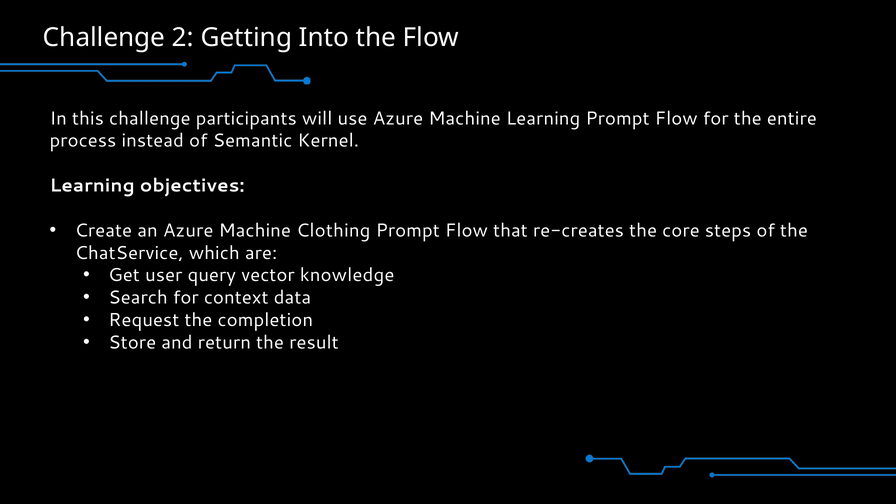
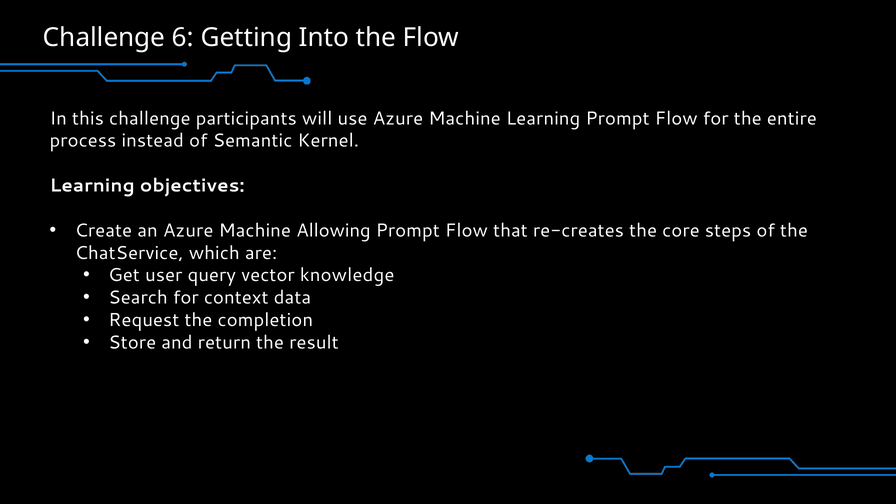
2: 2 -> 6
Clothing: Clothing -> Allowing
